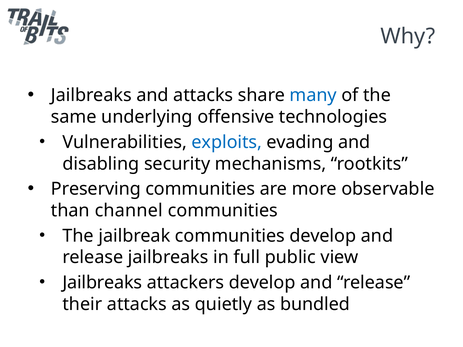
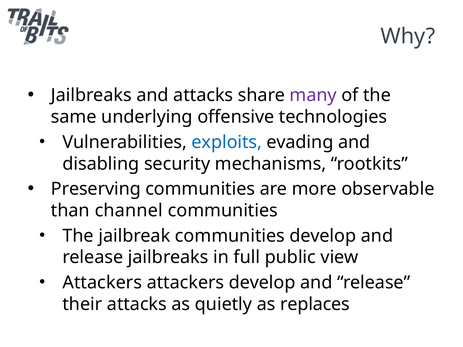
many colour: blue -> purple
Jailbreaks at (102, 283): Jailbreaks -> Attackers
bundled: bundled -> replaces
